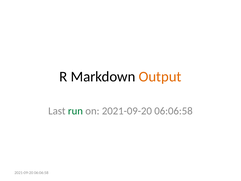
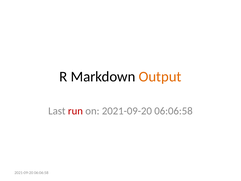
run colour: green -> red
